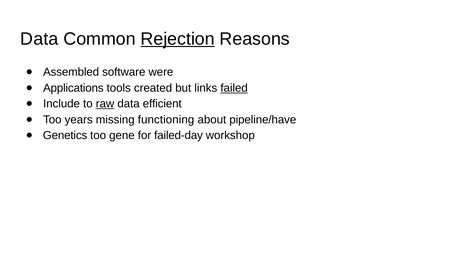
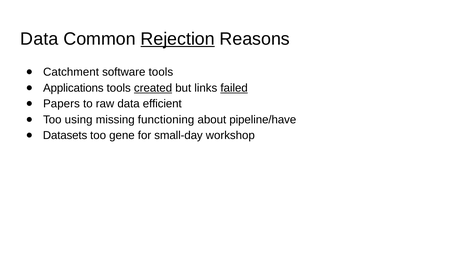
Assembled: Assembled -> Catchment
software were: were -> tools
created underline: none -> present
Include: Include -> Papers
raw underline: present -> none
years: years -> using
Genetics: Genetics -> Datasets
failed-day: failed-day -> small-day
